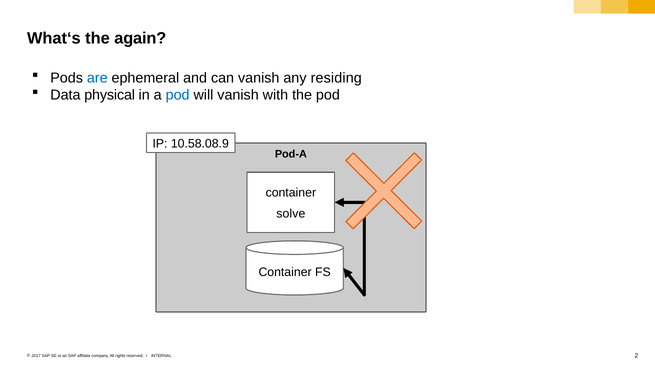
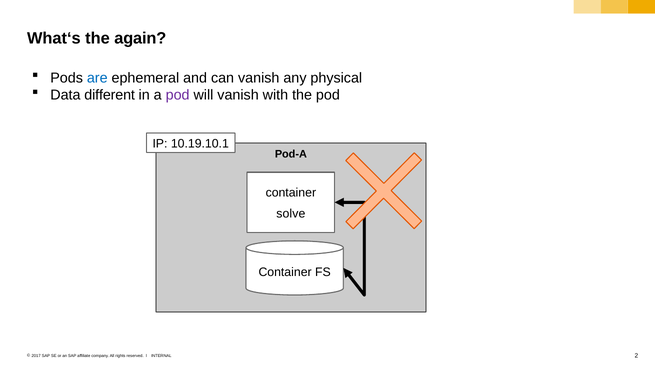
residing: residing -> physical
physical: physical -> different
pod at (178, 95) colour: blue -> purple
10.58.08.9: 10.58.08.9 -> 10.19.10.1
